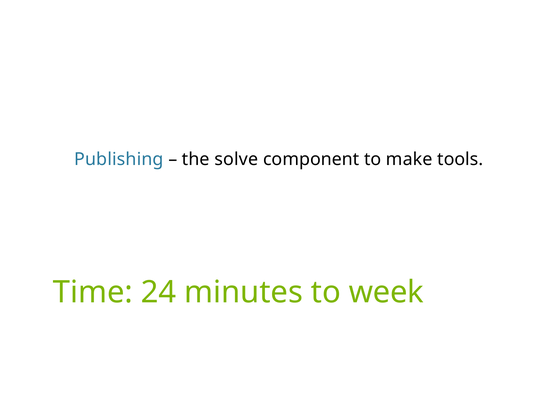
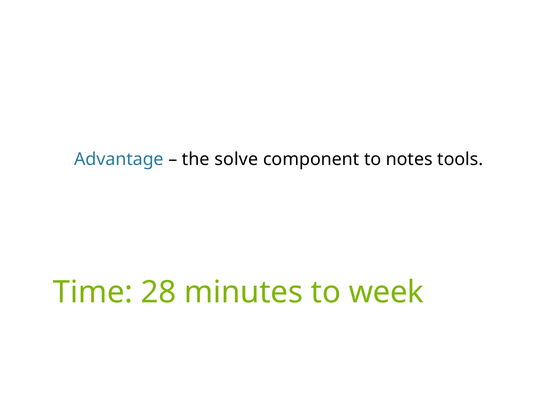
Publishing: Publishing -> Advantage
make: make -> notes
24: 24 -> 28
